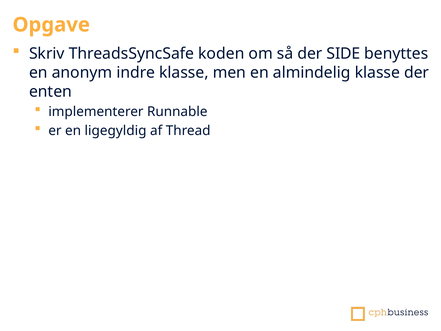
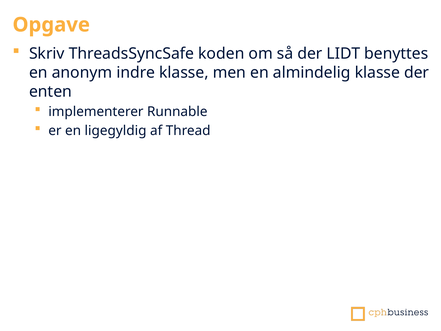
SIDE: SIDE -> LIDT
